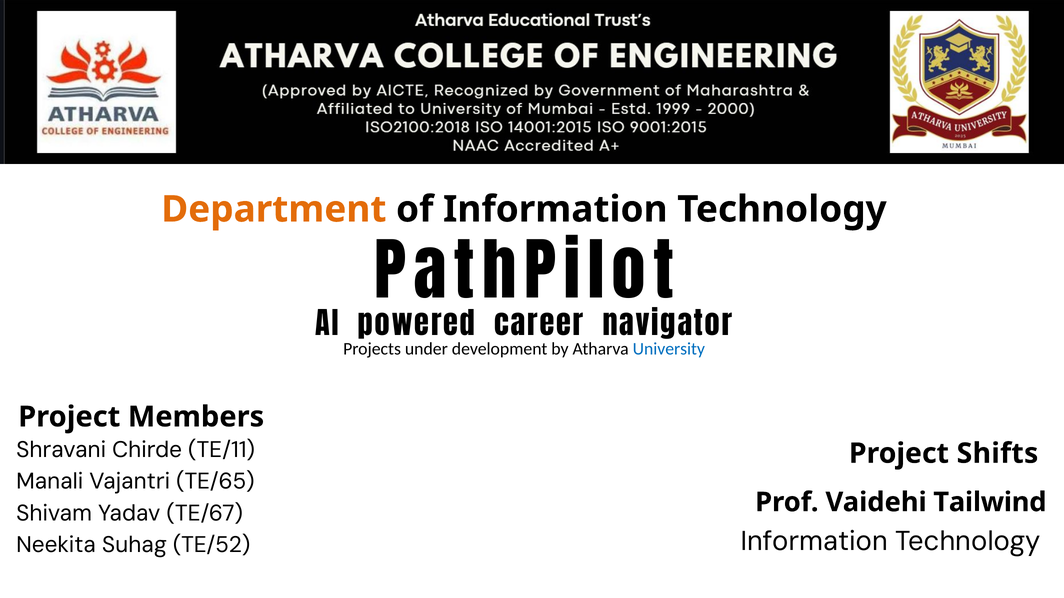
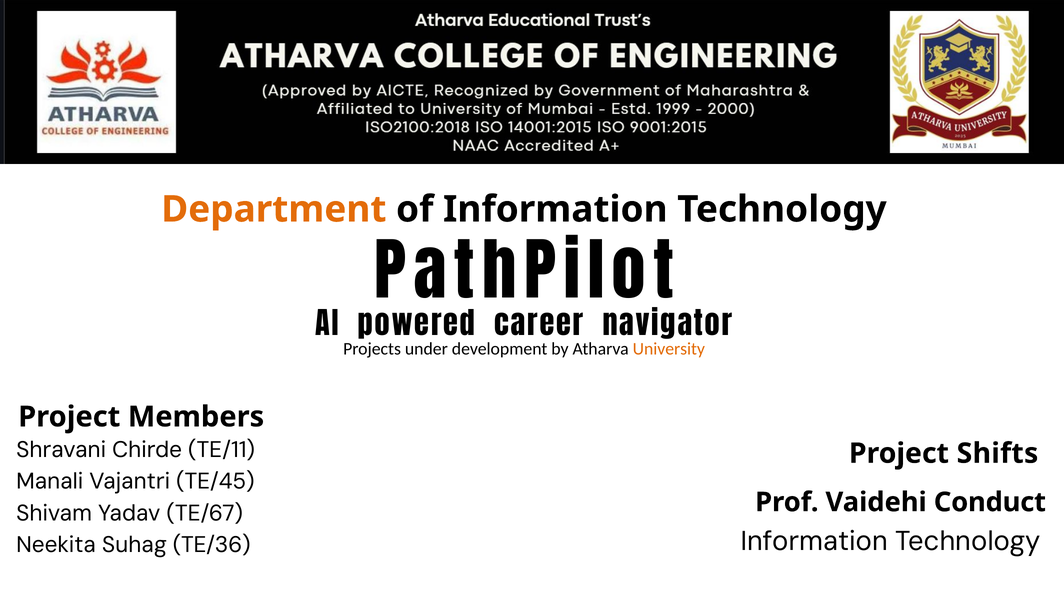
University colour: blue -> orange
TE/65: TE/65 -> TE/45
Tailwind: Tailwind -> Conduct
TE/52: TE/52 -> TE/36
